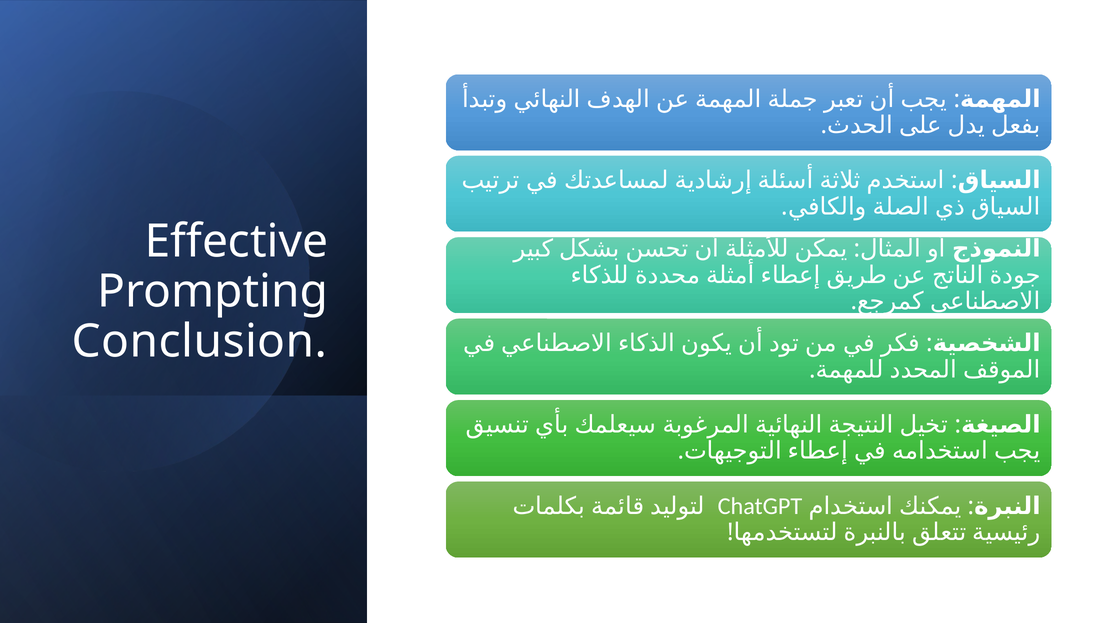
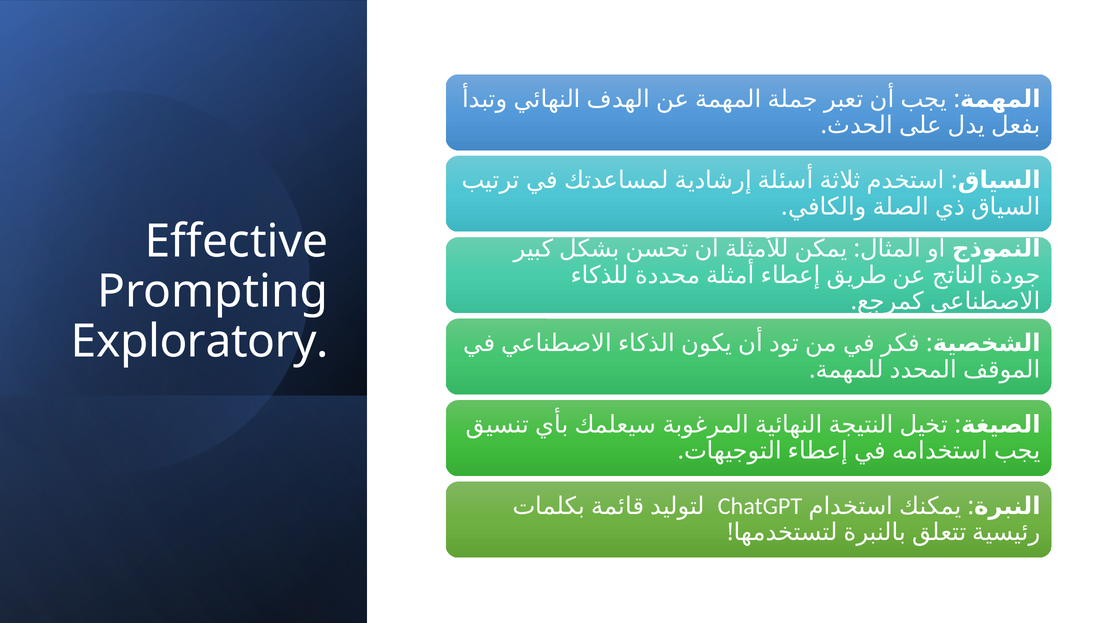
Conclusion: Conclusion -> Exploratory
